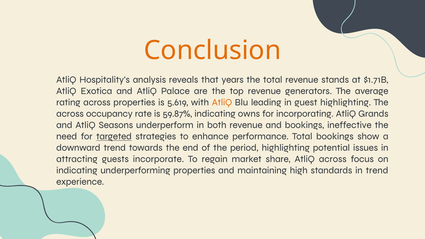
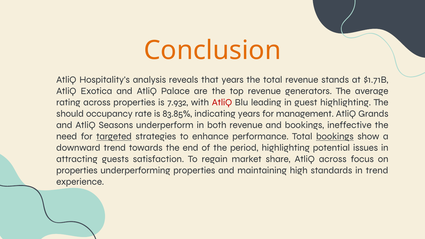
5.619: 5.619 -> 7.932
AtliQ at (222, 103) colour: orange -> red
across at (70, 114): across -> should
59.87%: 59.87% -> 83.85%
indicating owns: owns -> years
incorporating: incorporating -> management
bookings at (335, 136) underline: none -> present
incorporate: incorporate -> satisfaction
indicating at (77, 170): indicating -> properties
